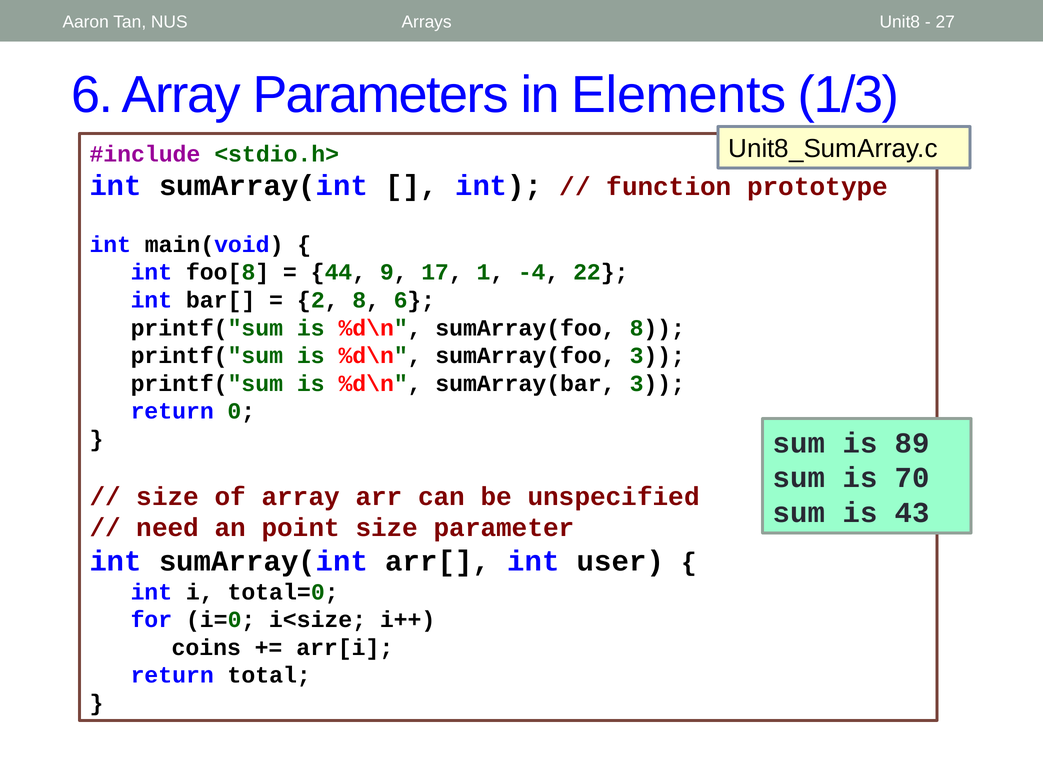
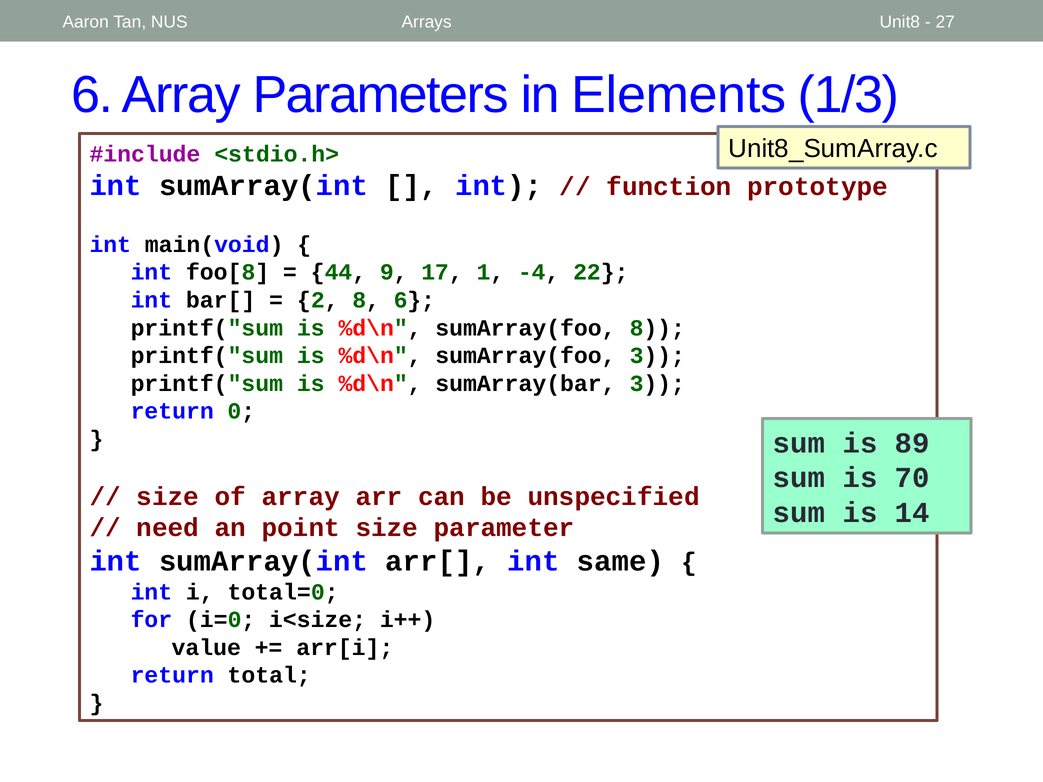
43: 43 -> 14
user: user -> same
coins: coins -> value
